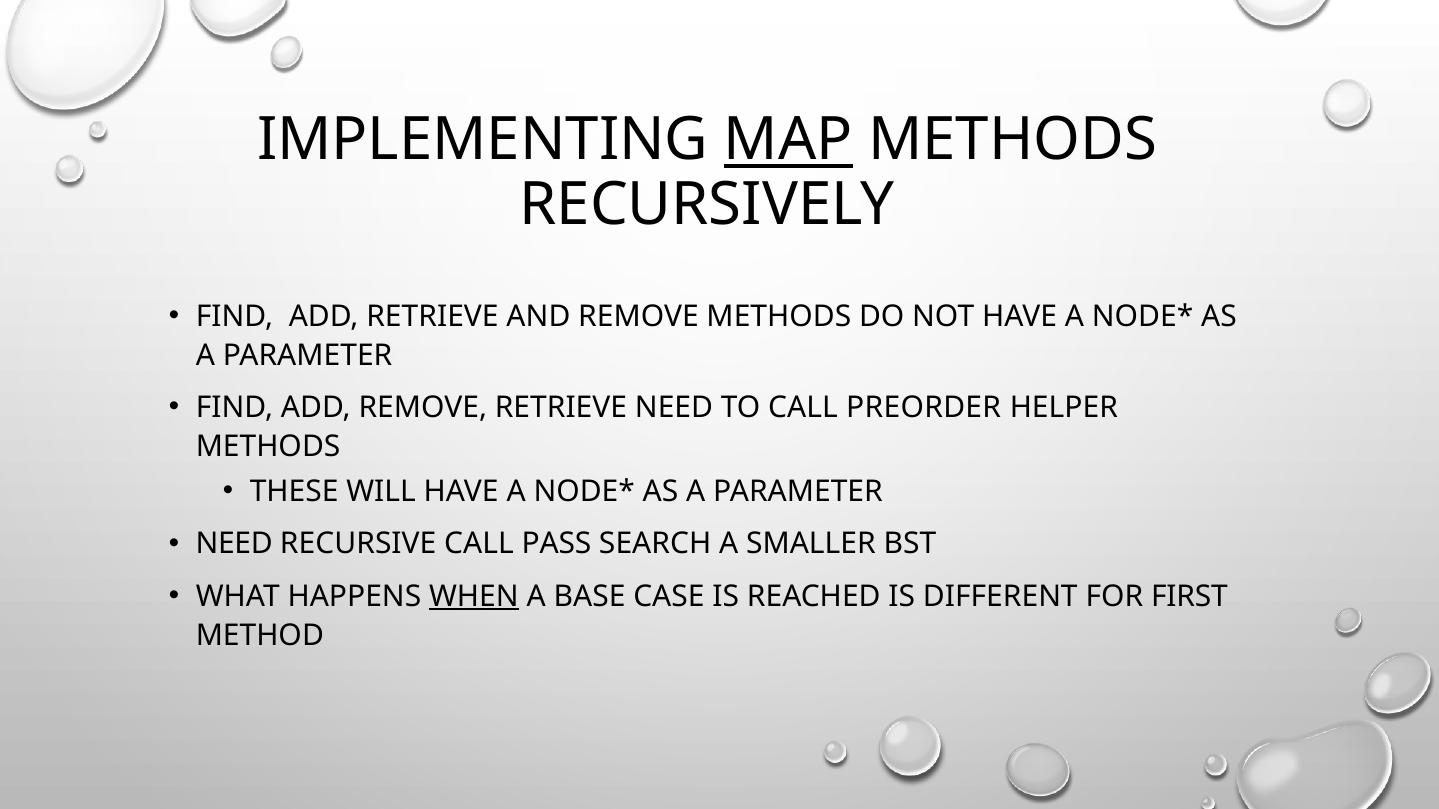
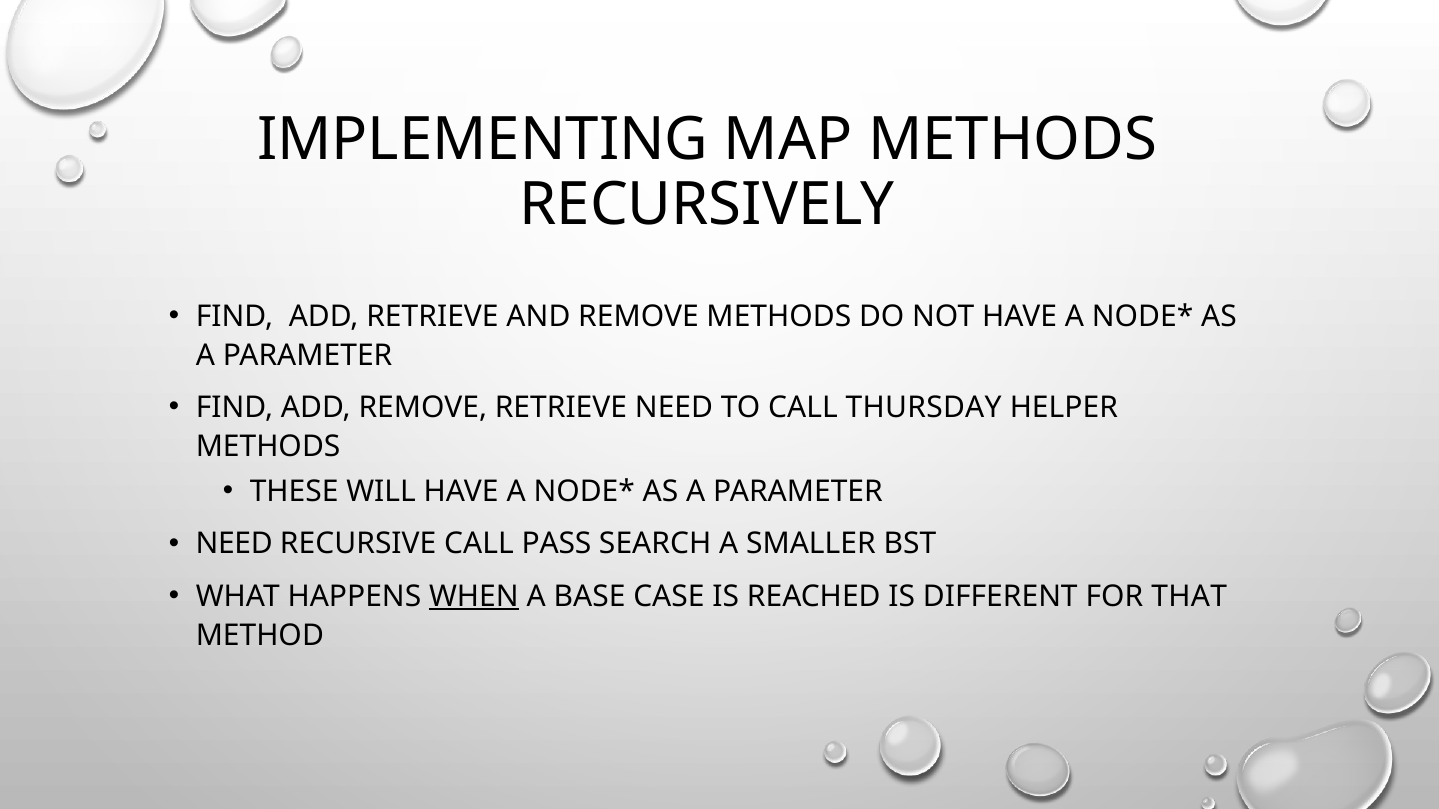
MAP underline: present -> none
PREORDER: PREORDER -> THURSDAY
FIRST: FIRST -> THAT
